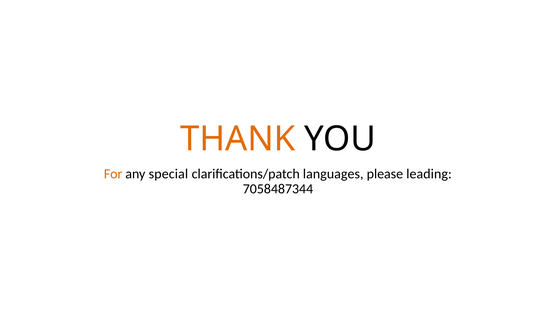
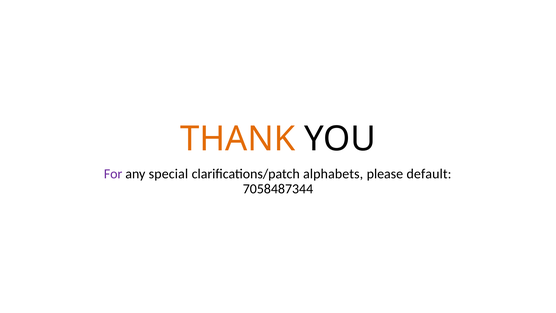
For colour: orange -> purple
languages: languages -> alphabets
leading: leading -> default
